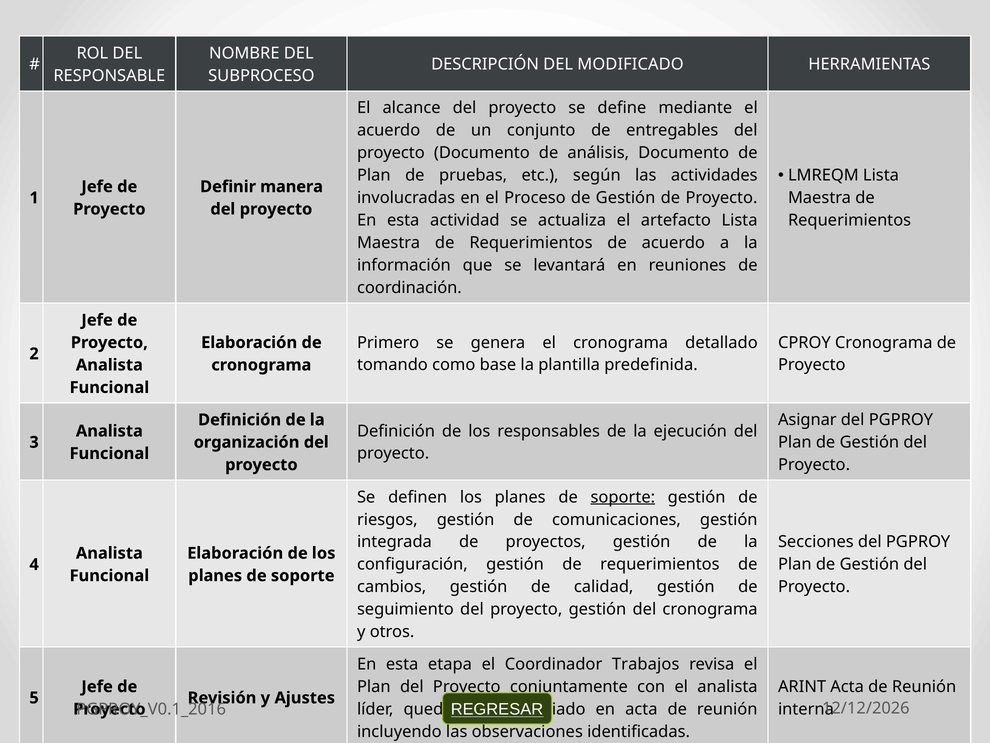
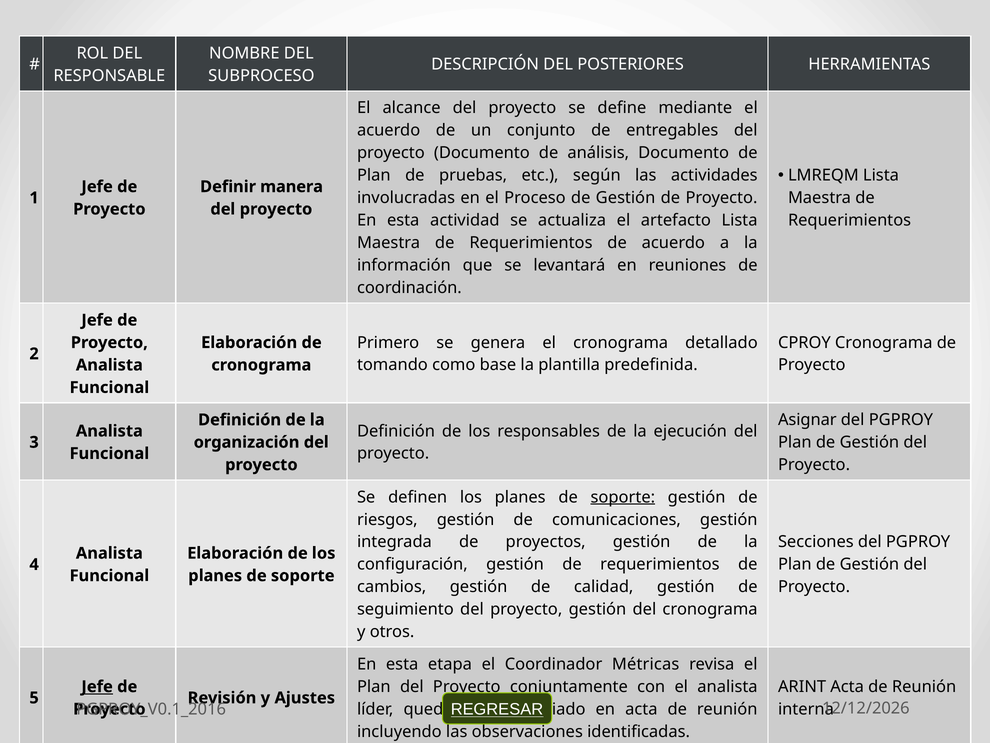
MODIFICADO: MODIFICADO -> POSTERIORES
Trabajos: Trabajos -> Métricas
Jefe at (97, 686) underline: none -> present
